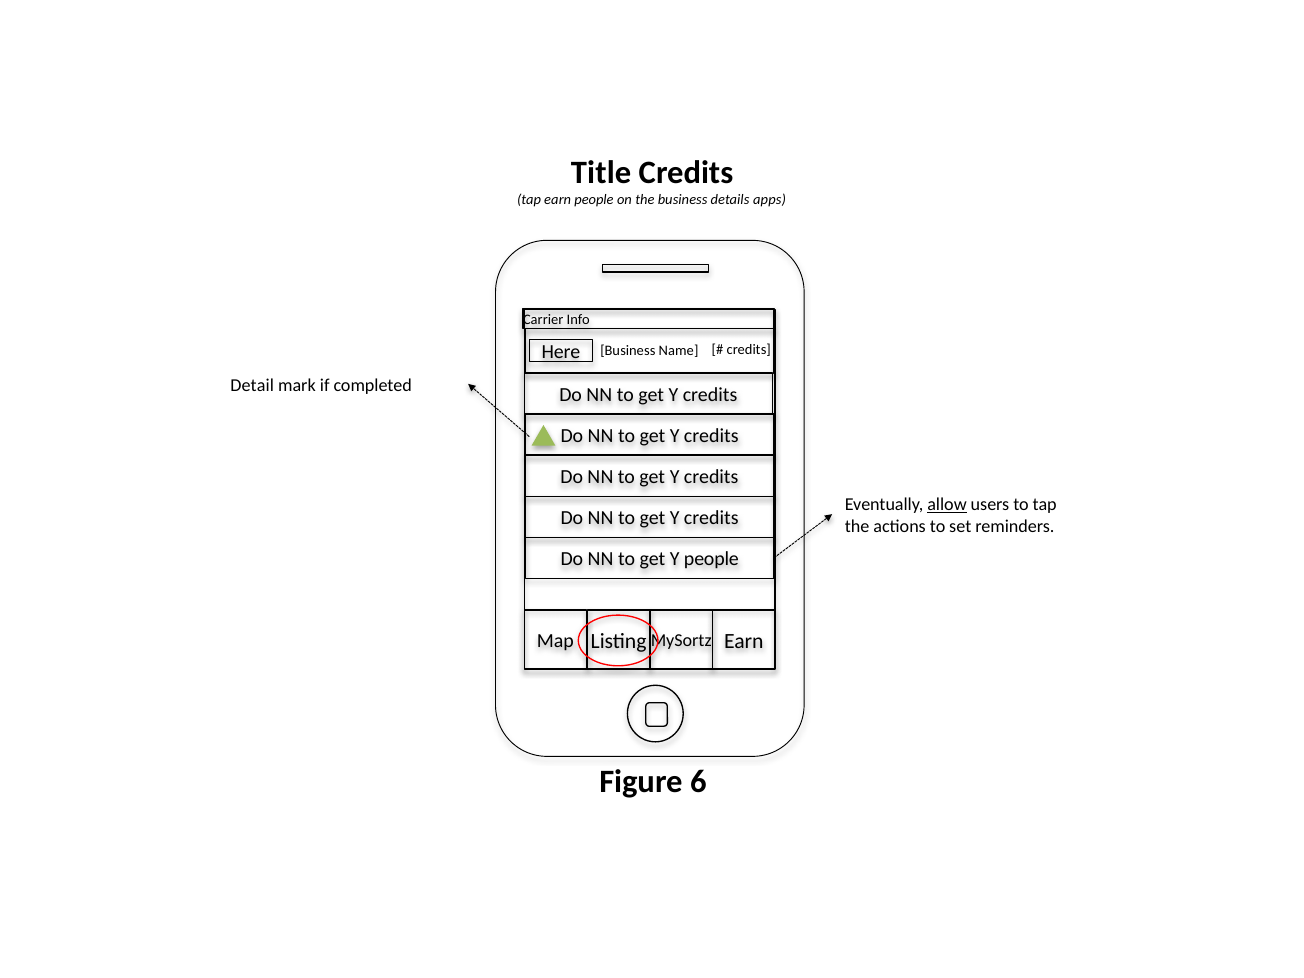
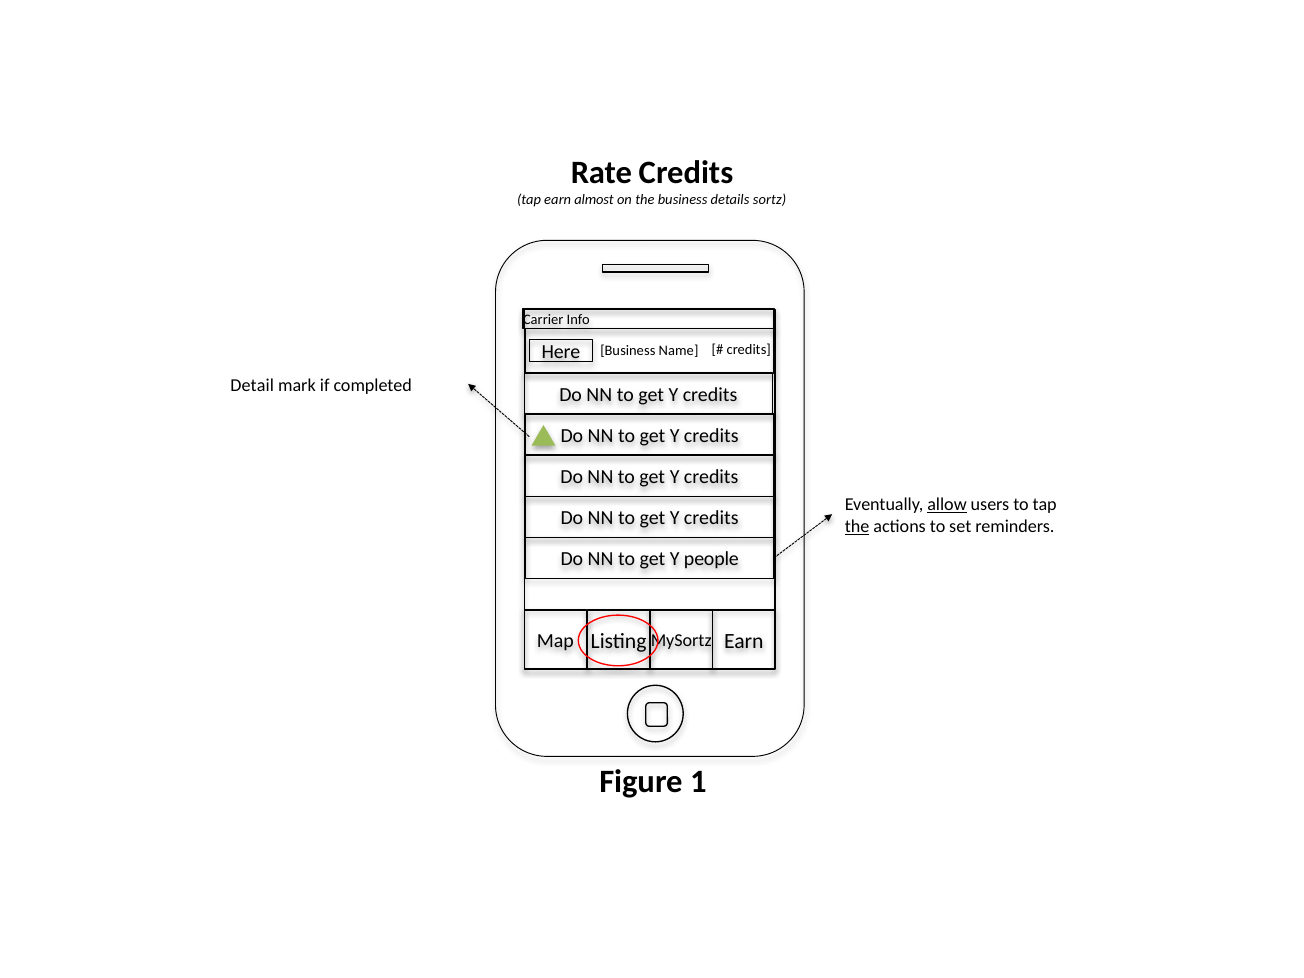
Title: Title -> Rate
earn people: people -> almost
apps: apps -> sortz
the at (857, 526) underline: none -> present
6: 6 -> 1
